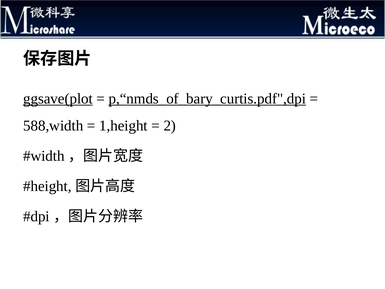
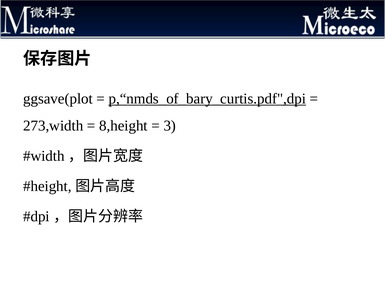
ggsave(plot underline: present -> none
588,width: 588,width -> 273,width
1,height: 1,height -> 8,height
2: 2 -> 3
